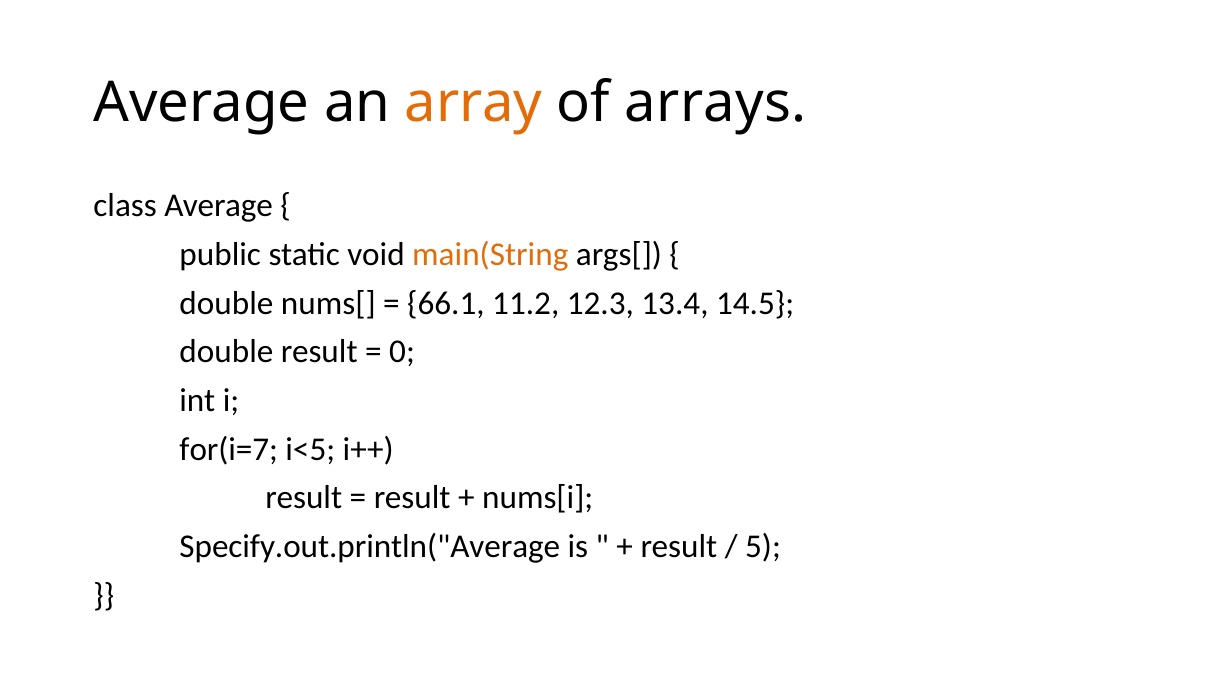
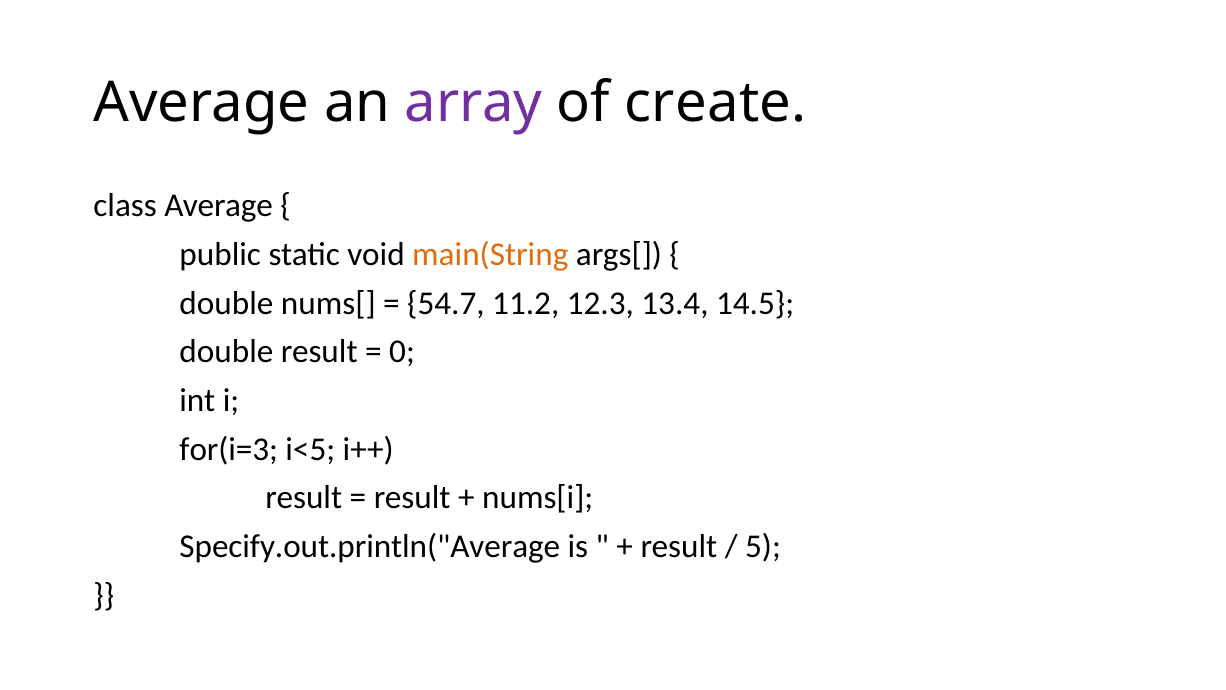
array colour: orange -> purple
arrays: arrays -> create
66.1: 66.1 -> 54.7
for(i=7: for(i=7 -> for(i=3
